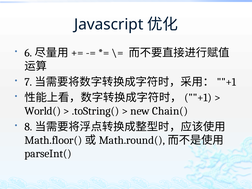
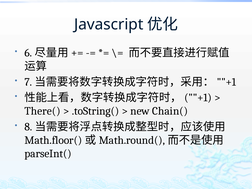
World(: World( -> There(
